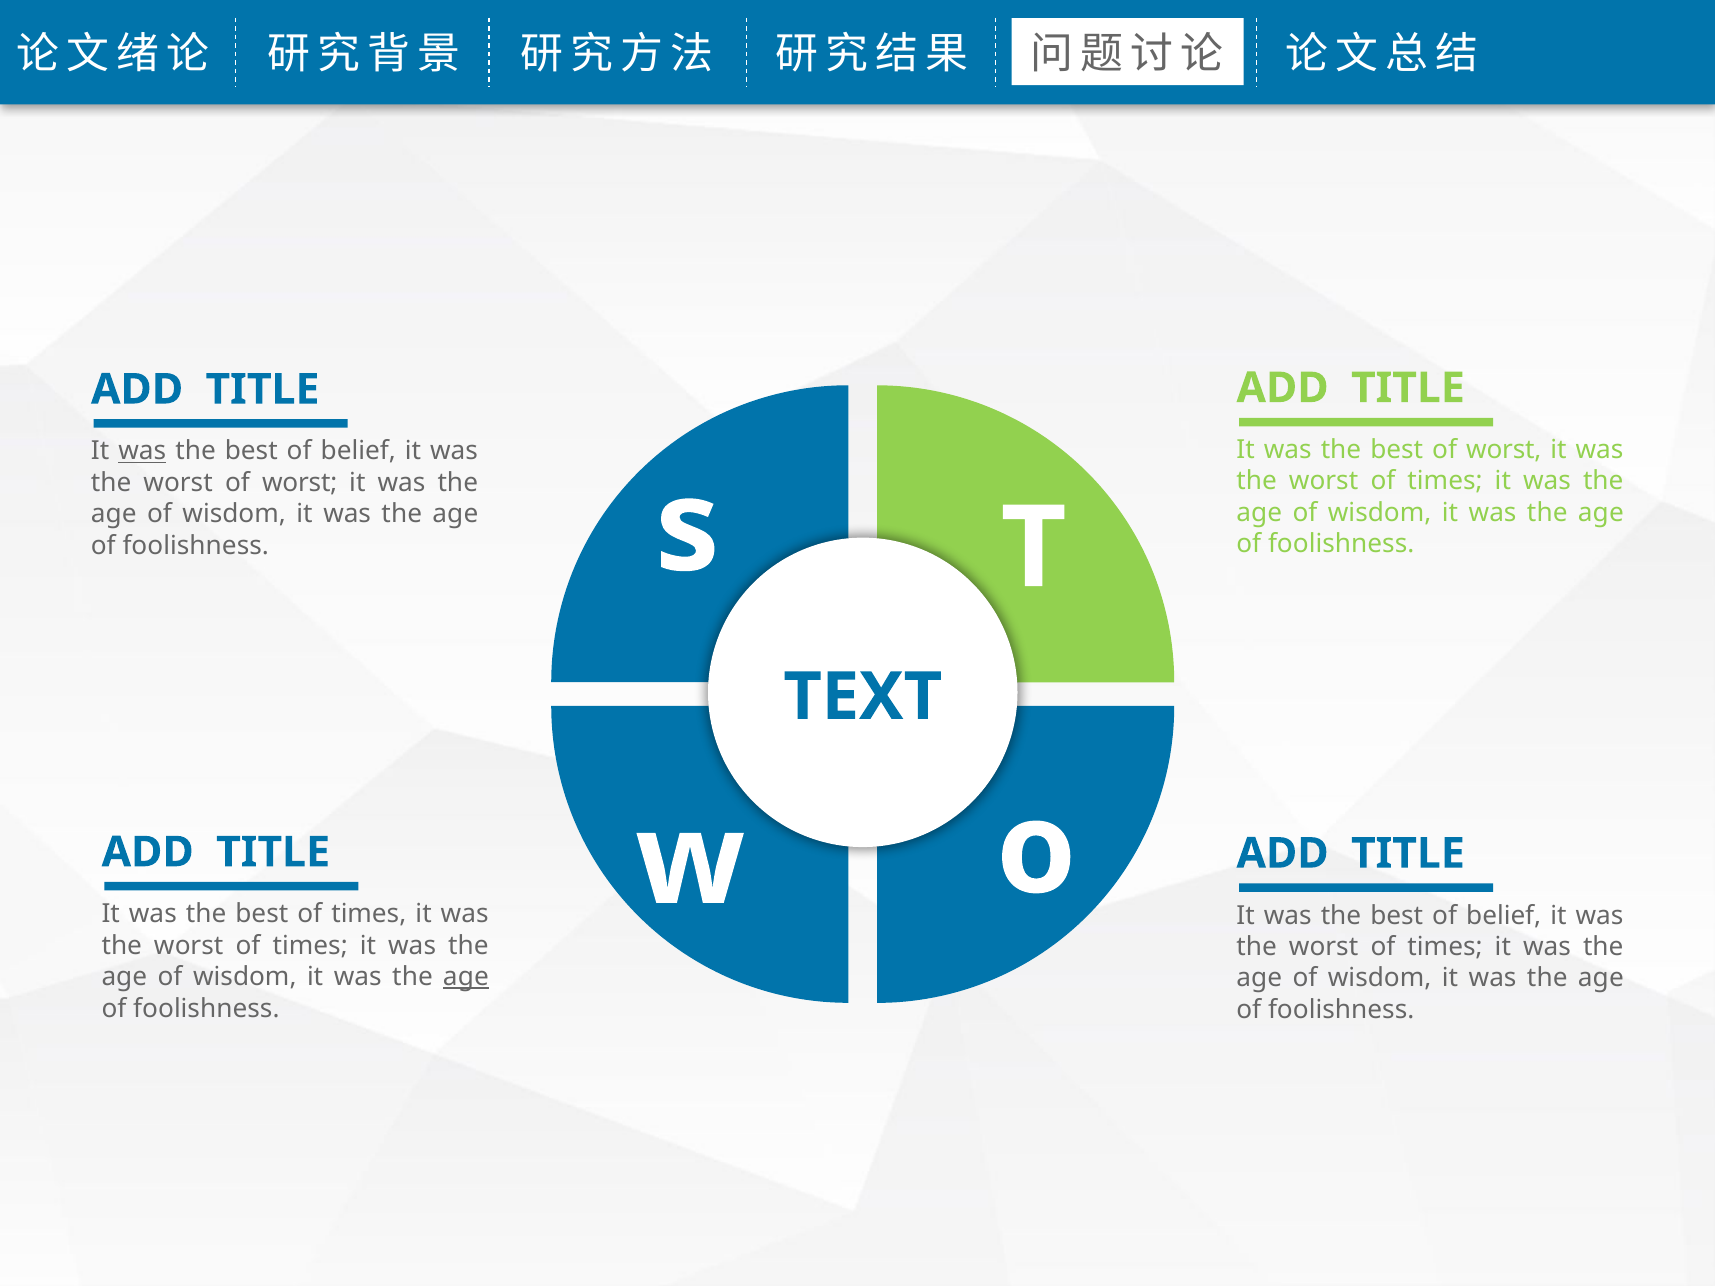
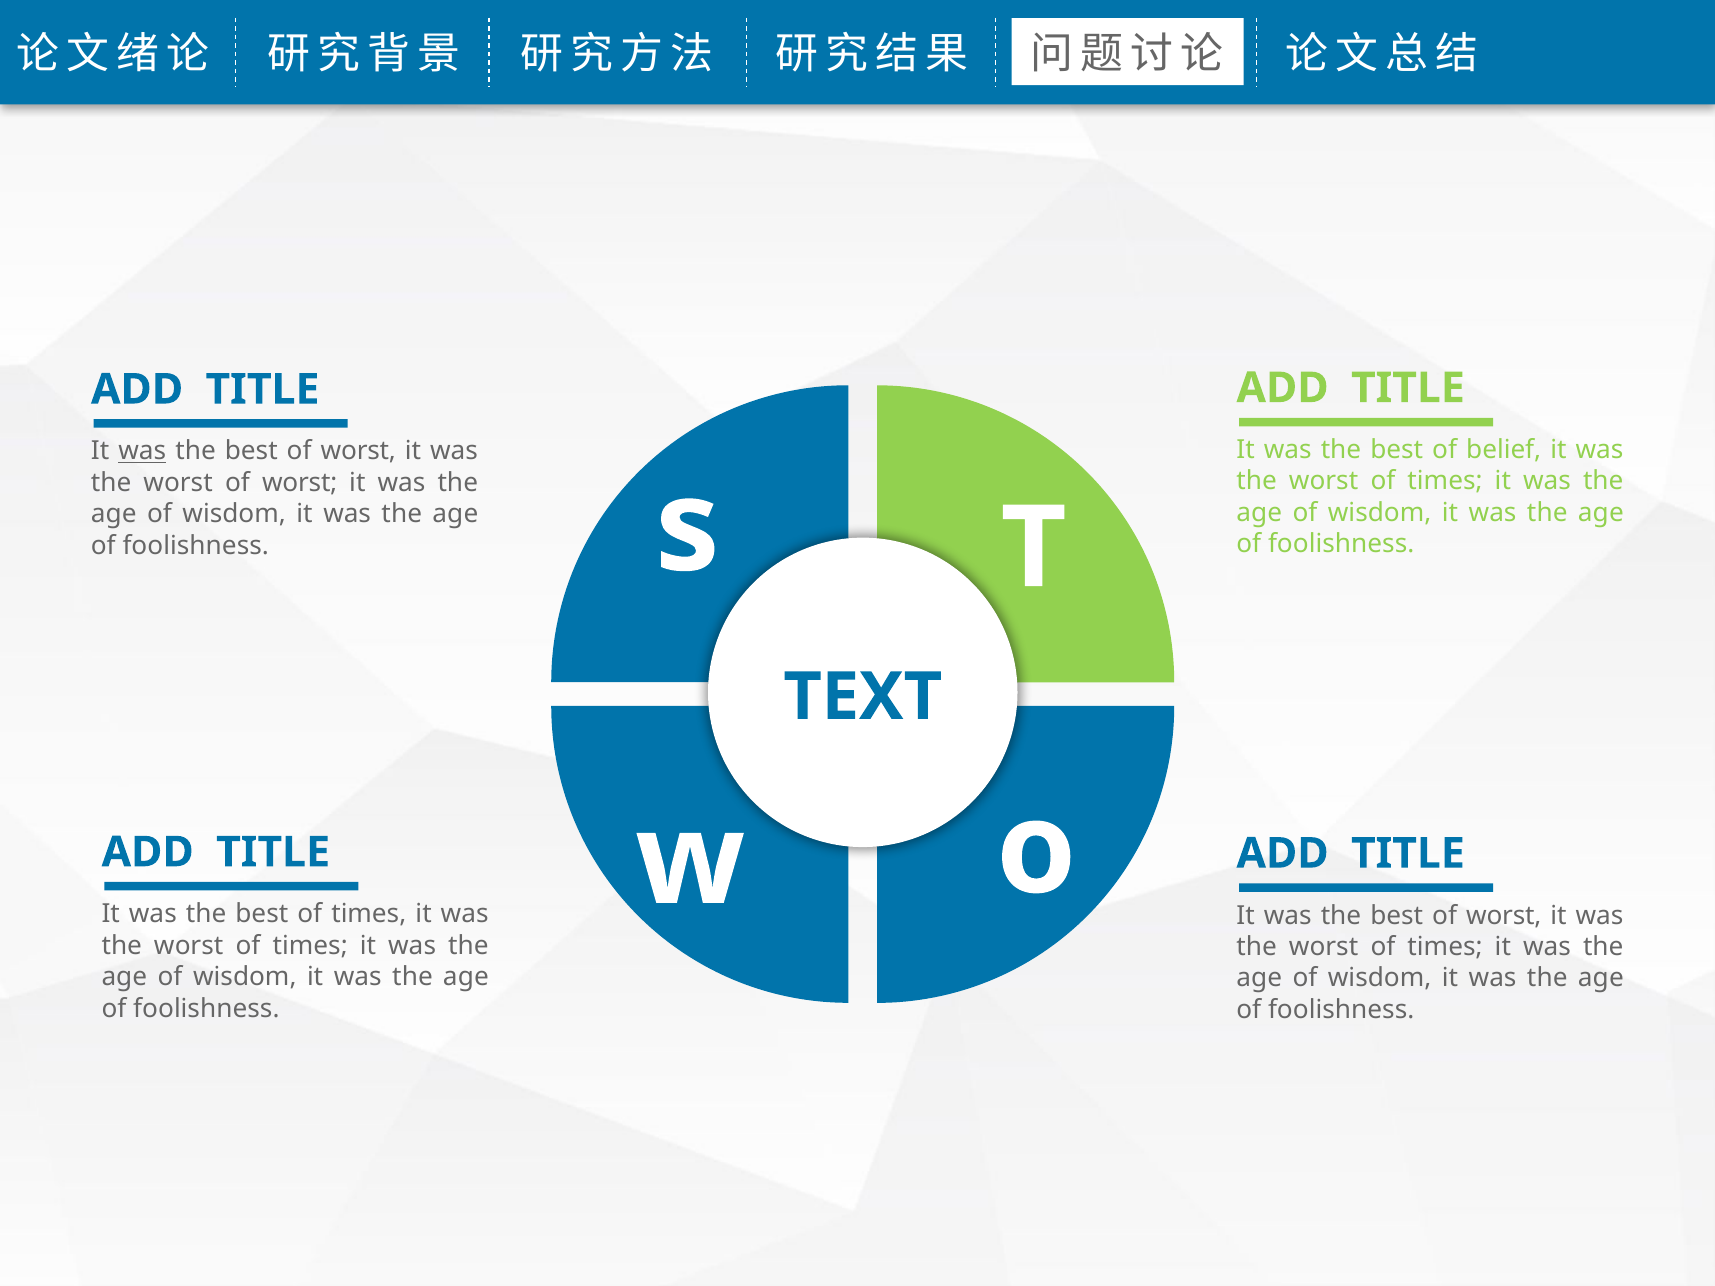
best of worst: worst -> belief
belief at (358, 451): belief -> worst
belief at (1504, 916): belief -> worst
age at (466, 977) underline: present -> none
